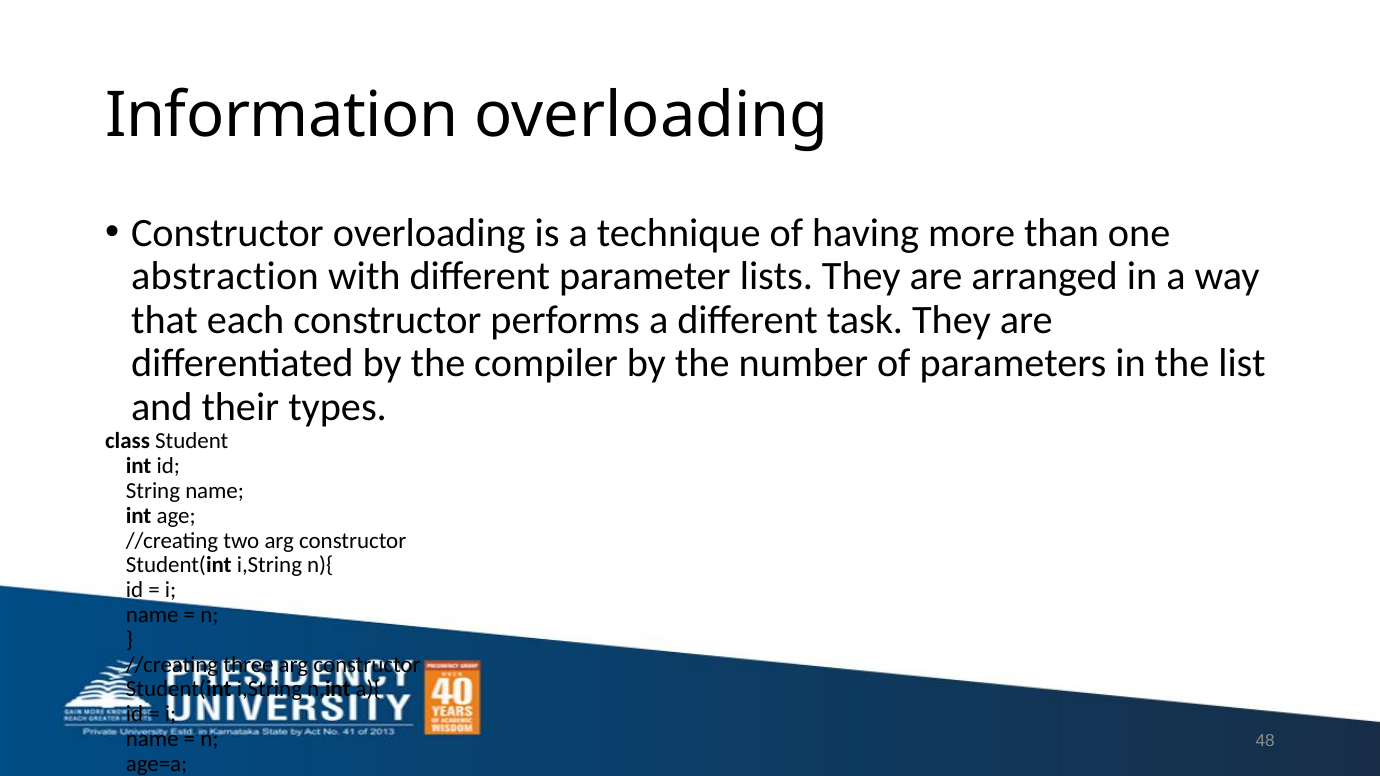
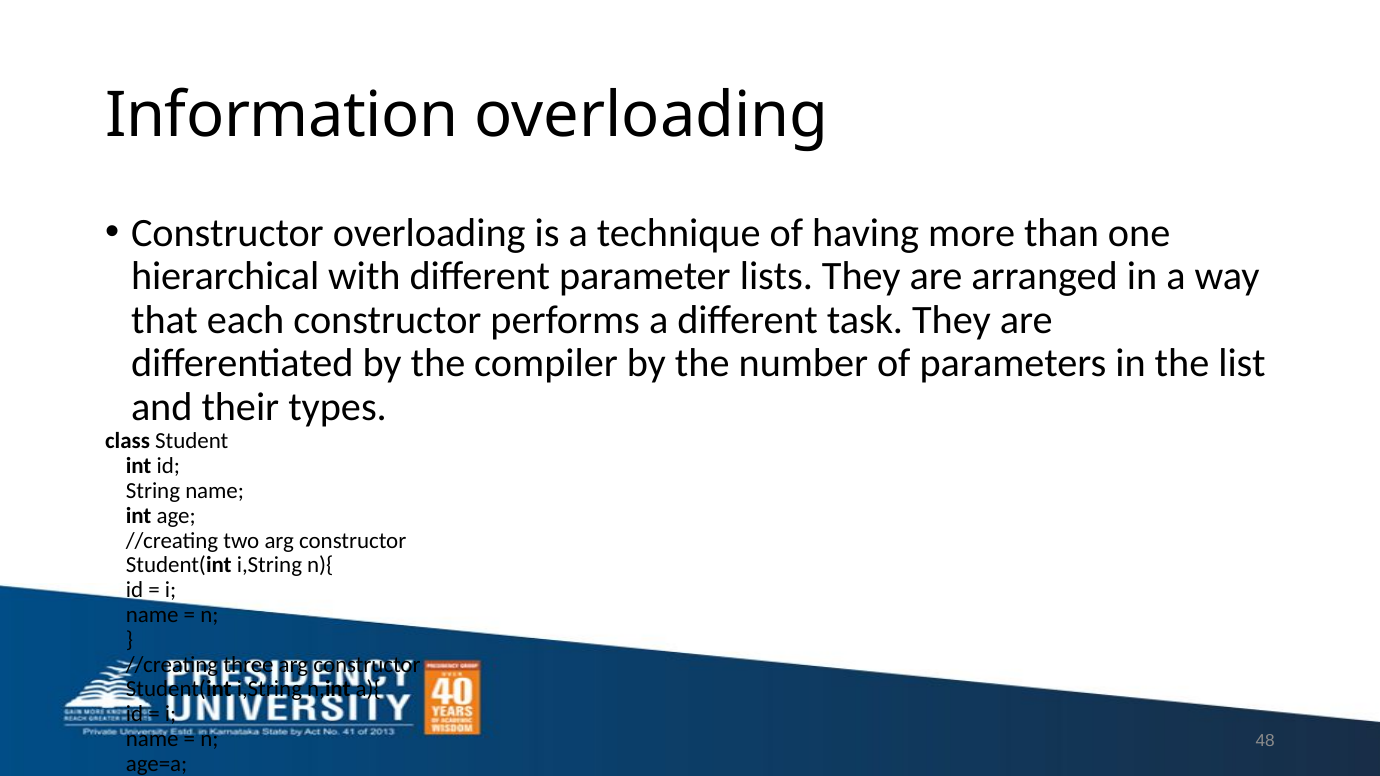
abstraction: abstraction -> hierarchical
